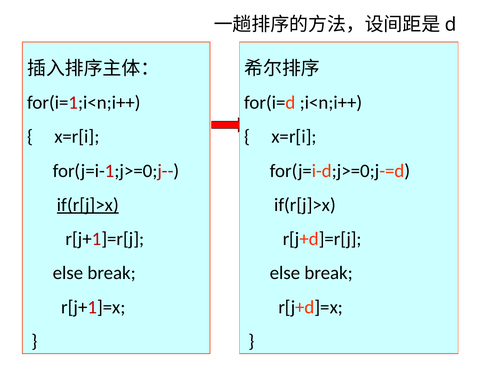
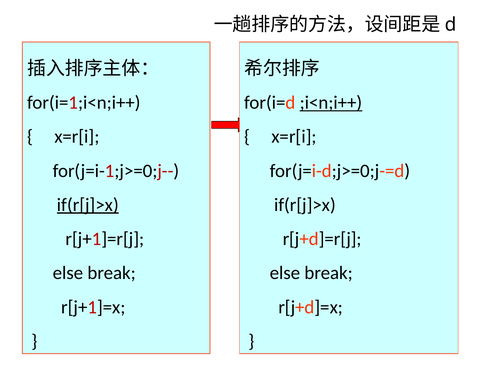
;i<n;i++ underline: none -> present
